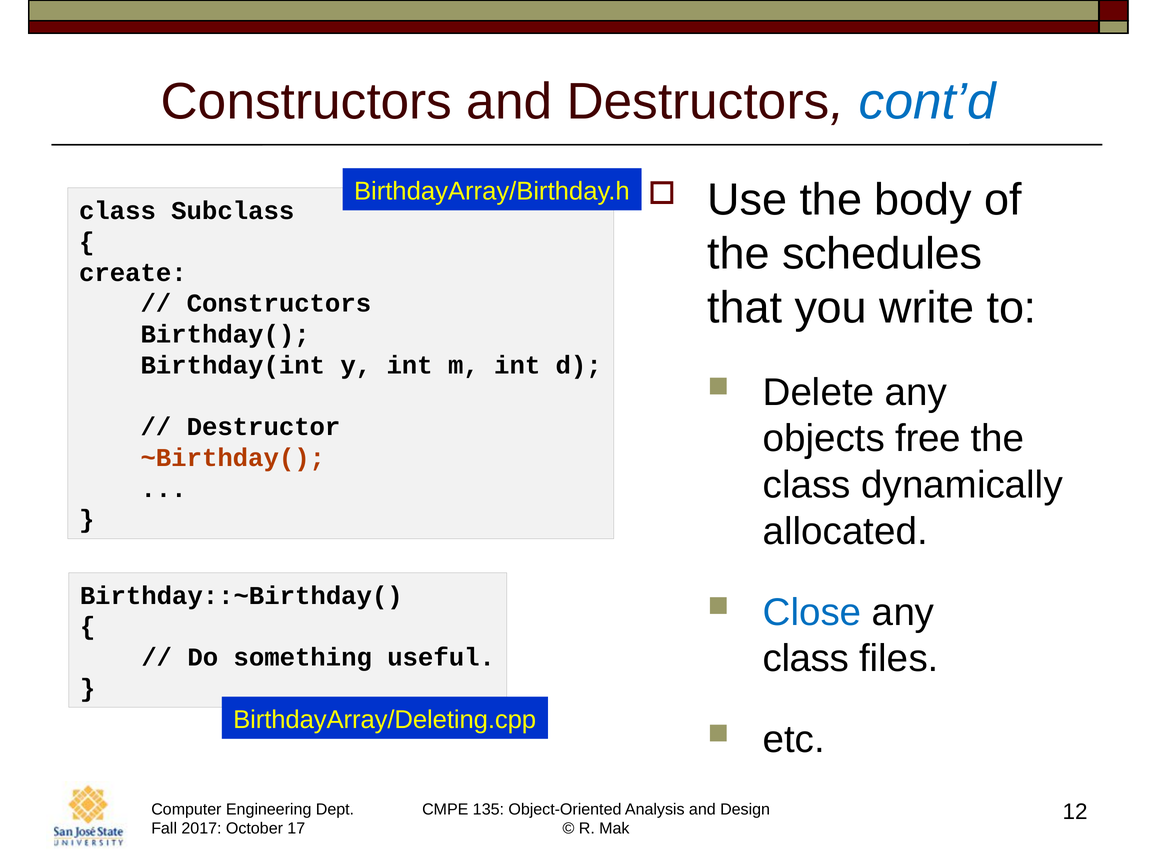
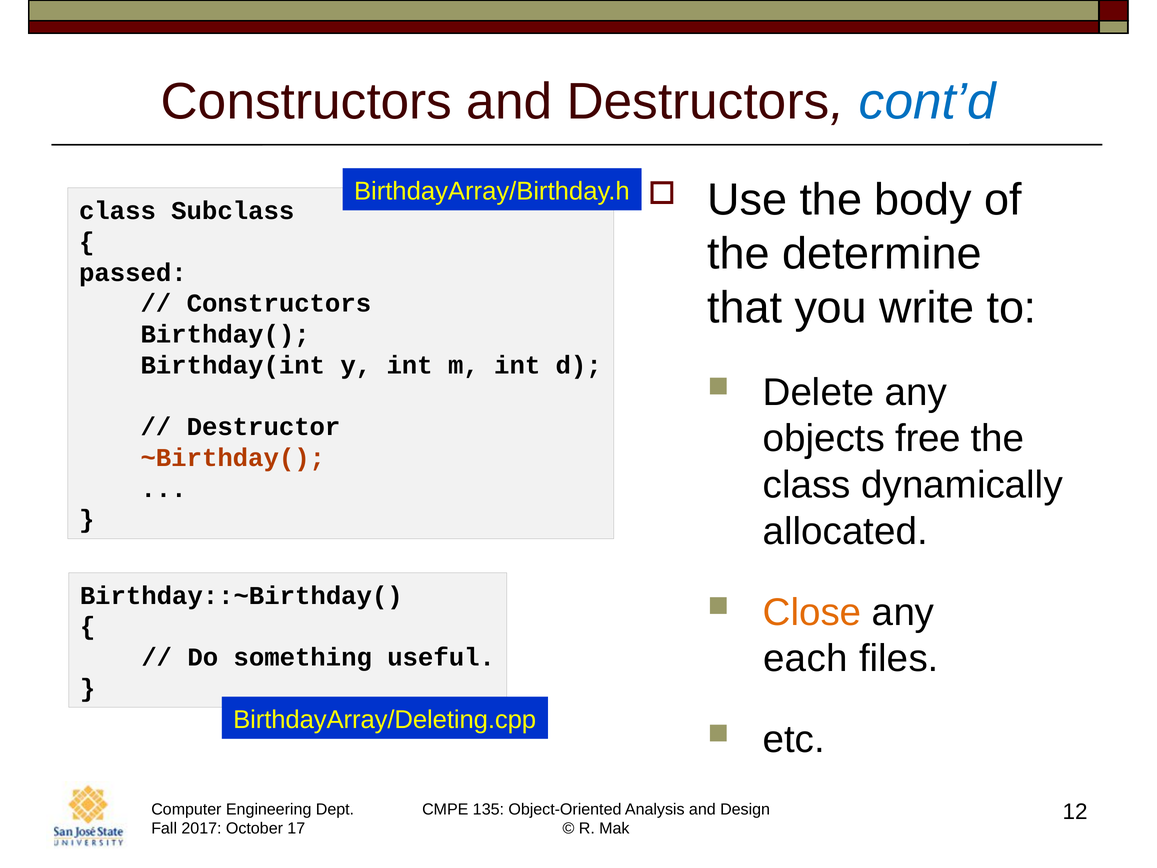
schedules: schedules -> determine
create: create -> passed
Close colour: blue -> orange
class at (806, 658): class -> each
